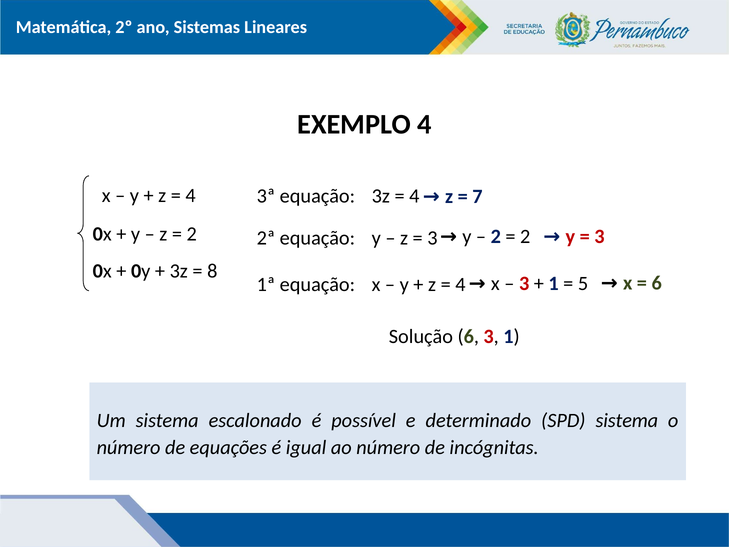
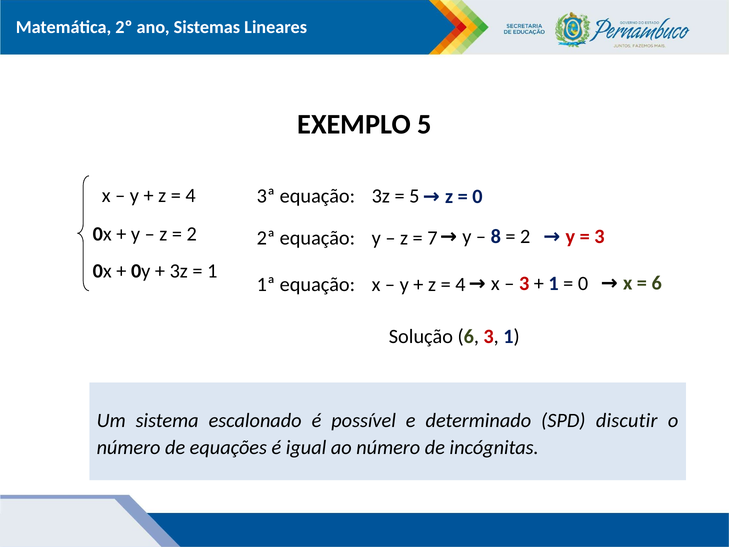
EXEMPLO 4: 4 -> 5
4 at (414, 196): 4 -> 5
7 at (477, 196): 7 -> 0
3 at (432, 238): 3 -> 7
2 at (496, 237): 2 -> 8
8 at (212, 271): 8 -> 1
5 at (583, 283): 5 -> 0
SPD sistema: sistema -> discutir
